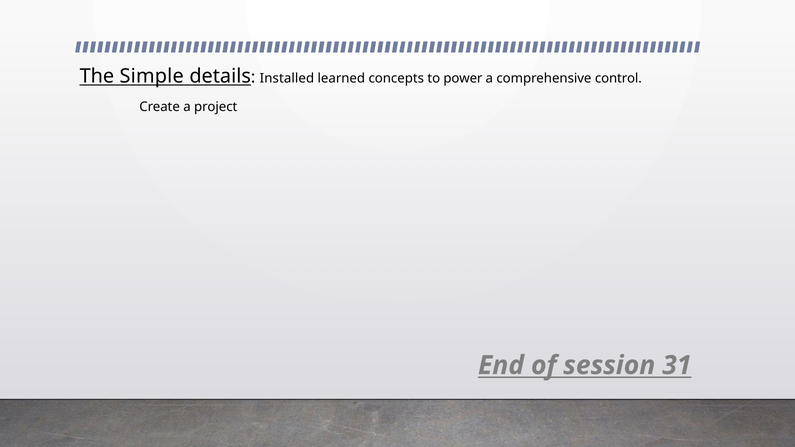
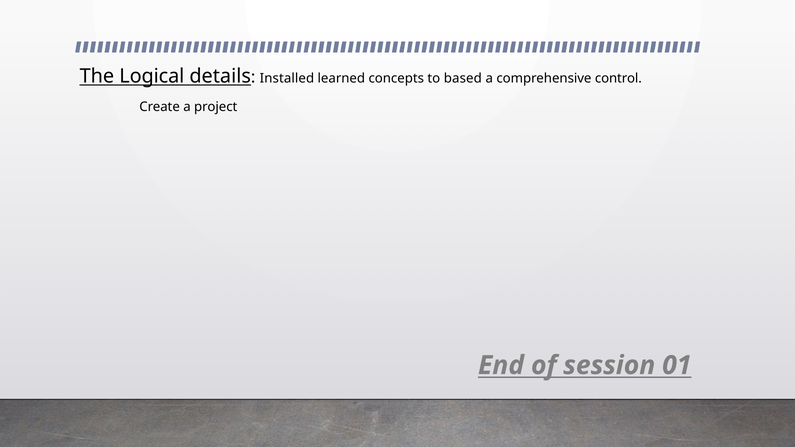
Simple: Simple -> Logical
power: power -> based
31: 31 -> 01
